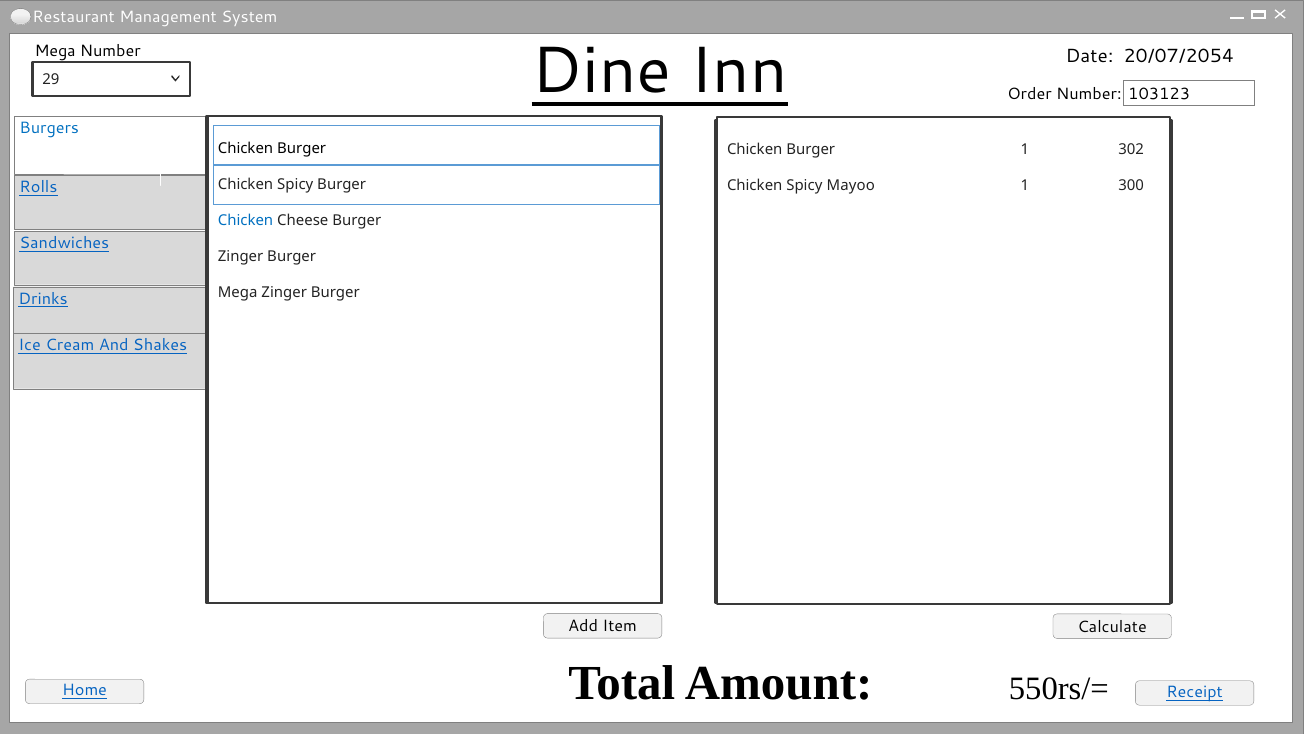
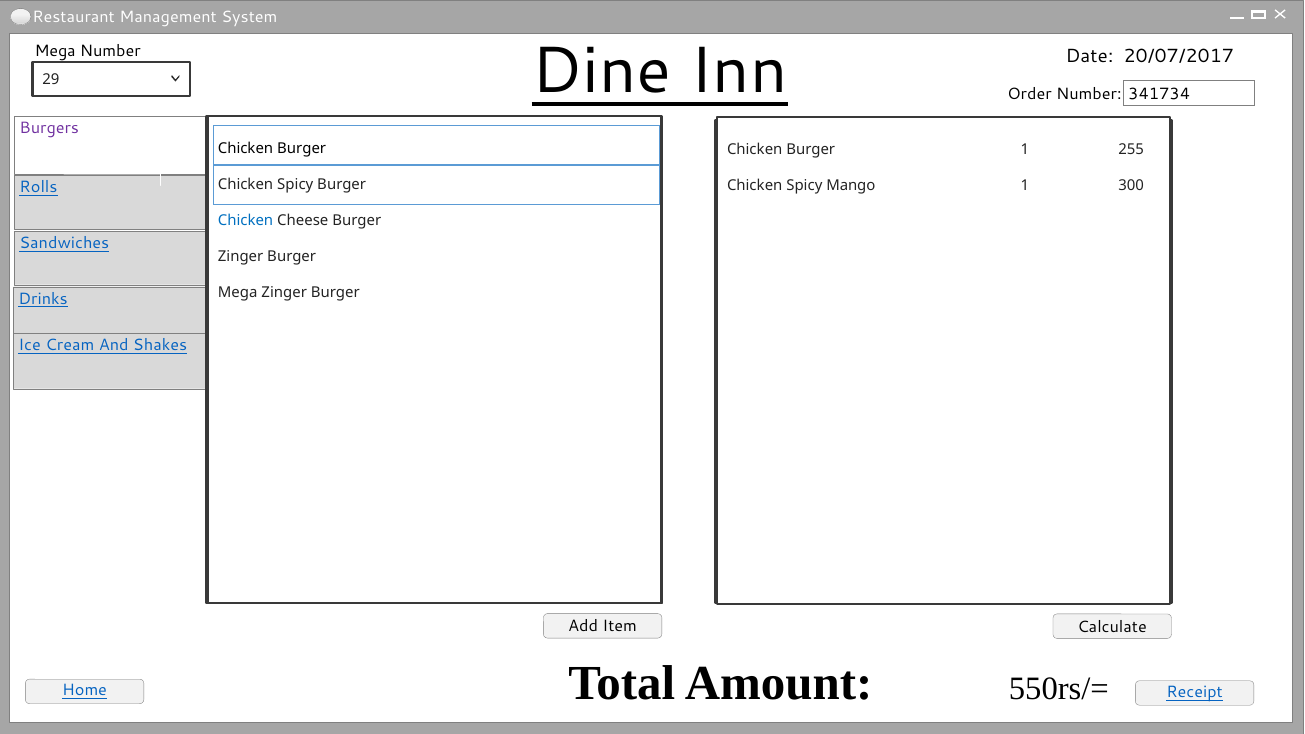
20/07/2054: 20/07/2054 -> 20/07/2017
103123: 103123 -> 341734
Burgers colour: blue -> purple
302: 302 -> 255
Mayoo: Mayoo -> Mango
